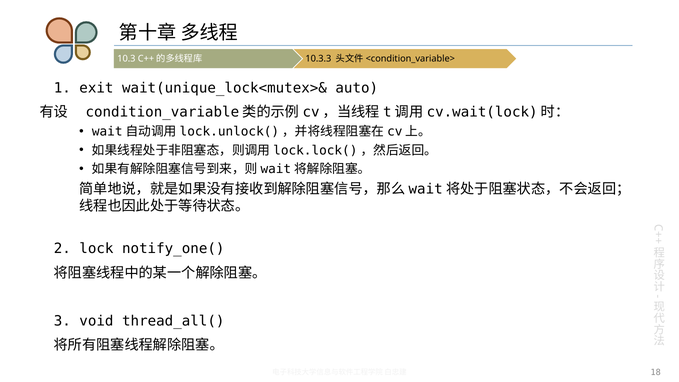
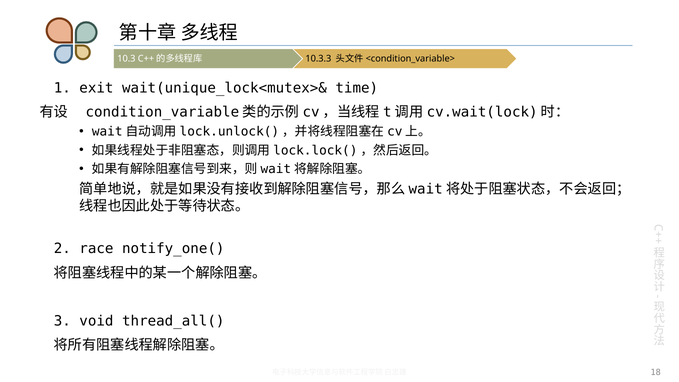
auto: auto -> time
lock: lock -> race
